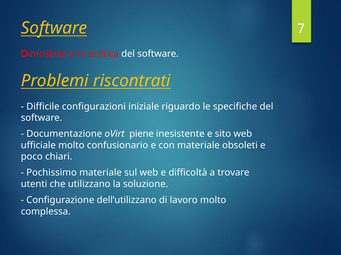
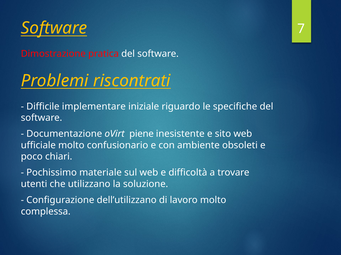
configurazioni: configurazioni -> implementare
con materiale: materiale -> ambiente
